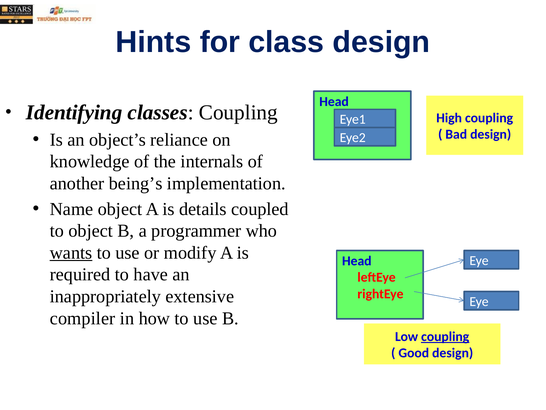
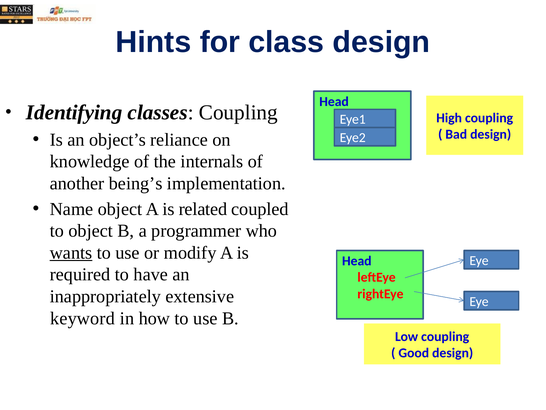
details: details -> related
compiler: compiler -> keyword
coupling at (445, 336) underline: present -> none
